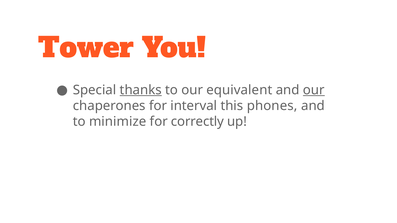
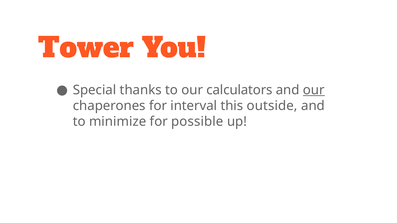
thanks underline: present -> none
equivalent: equivalent -> calculators
phones: phones -> outside
correctly: correctly -> possible
